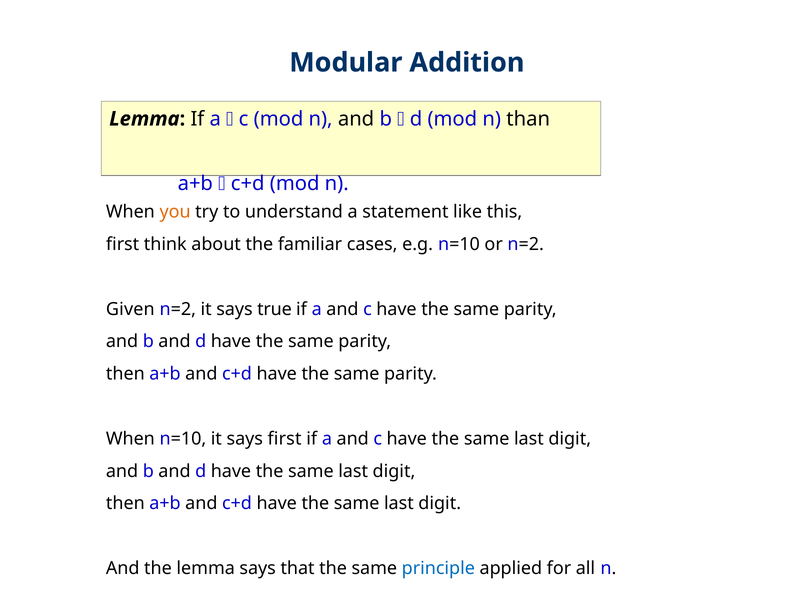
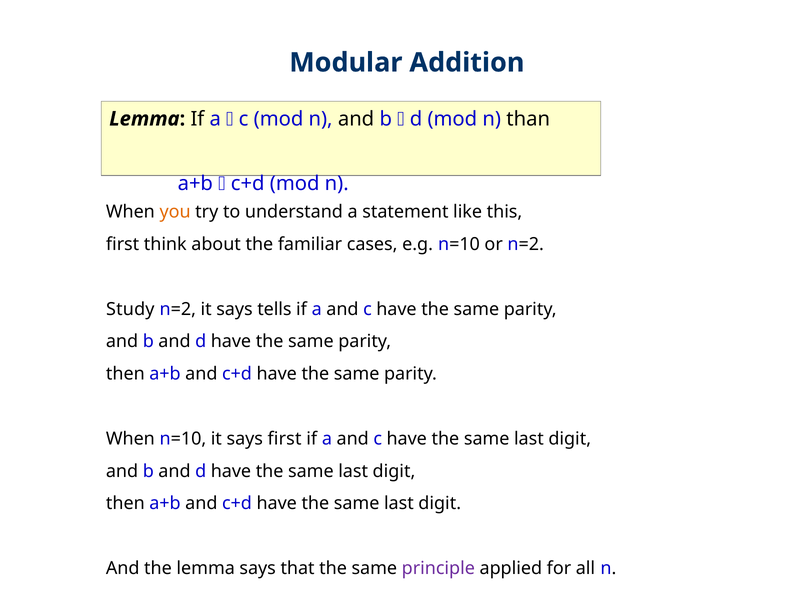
Given: Given -> Study
true: true -> tells
principle colour: blue -> purple
